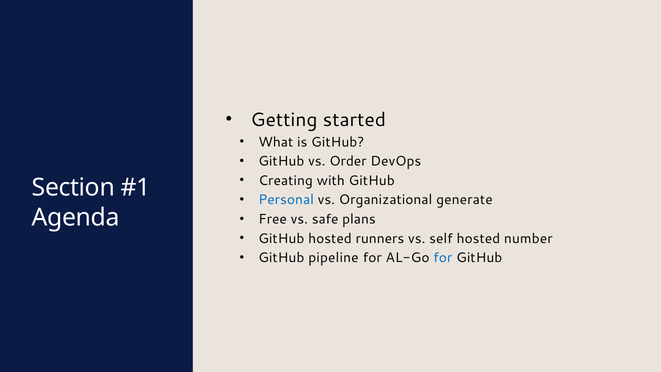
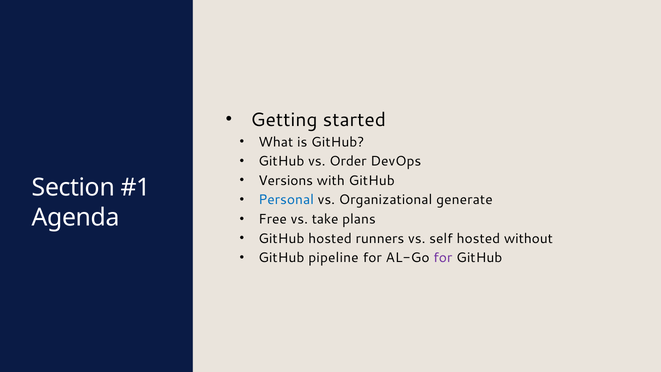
Creating: Creating -> Versions
safe: safe -> take
number: number -> without
for at (443, 258) colour: blue -> purple
